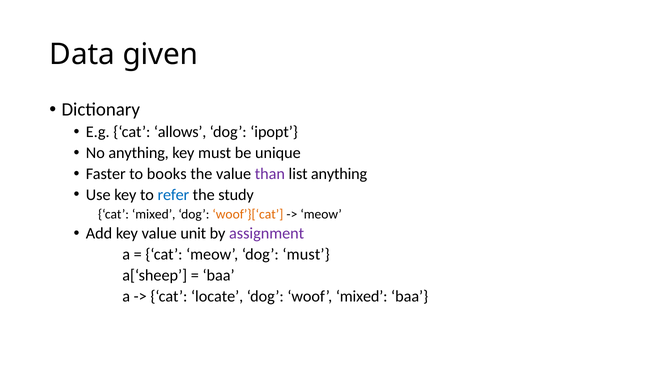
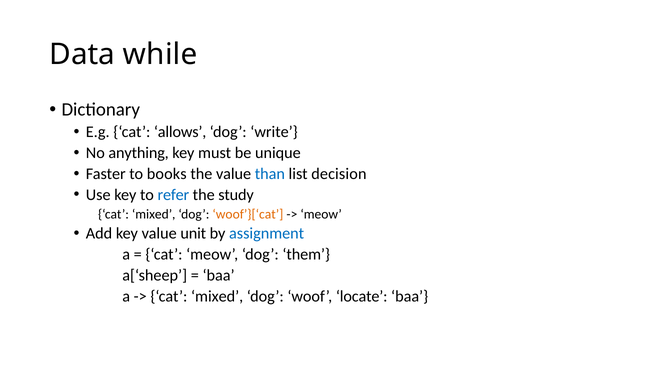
given: given -> while
ipopt: ipopt -> write
than colour: purple -> blue
list anything: anything -> decision
assignment colour: purple -> blue
dog must: must -> them
locate at (217, 296): locate -> mixed
woof mixed: mixed -> locate
